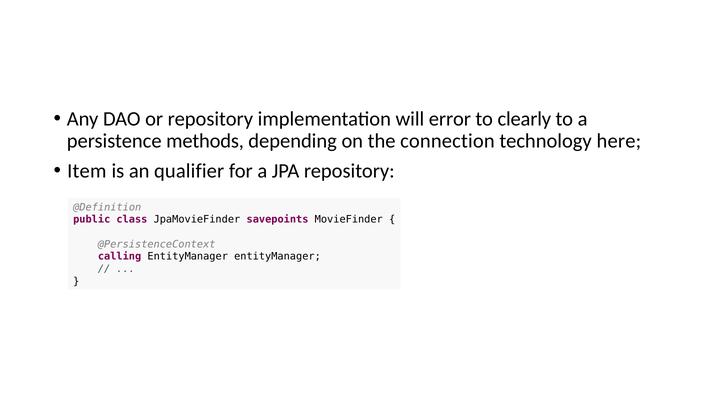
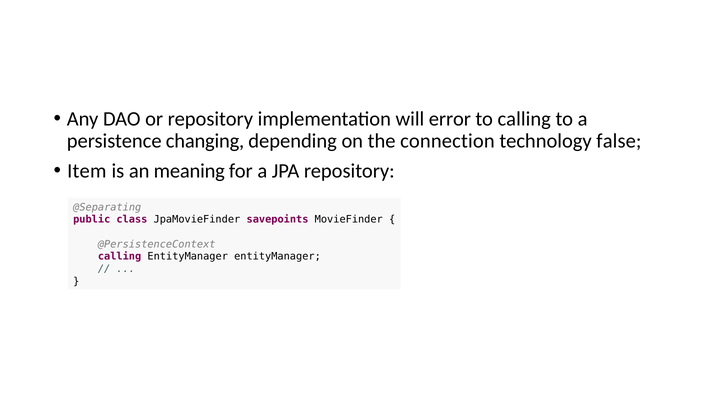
to clearly: clearly -> calling
methods: methods -> changing
here: here -> false
qualifier: qualifier -> meaning
@Definition: @Definition -> @Separating
